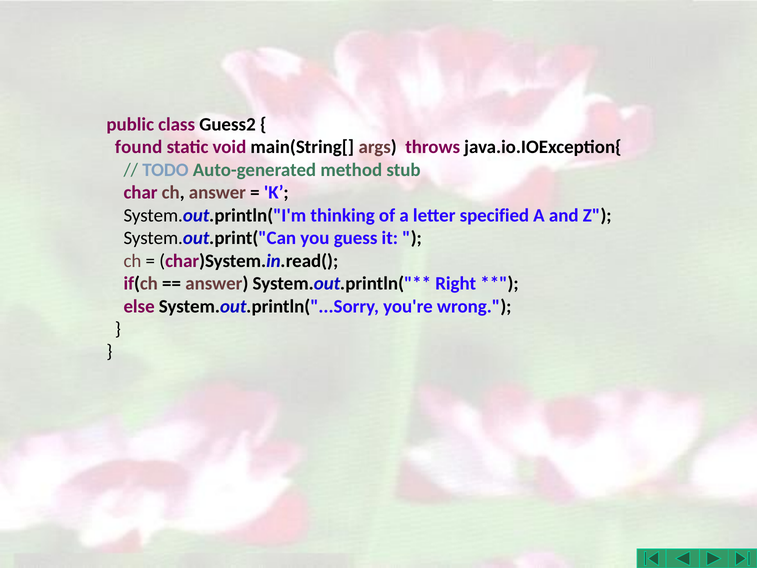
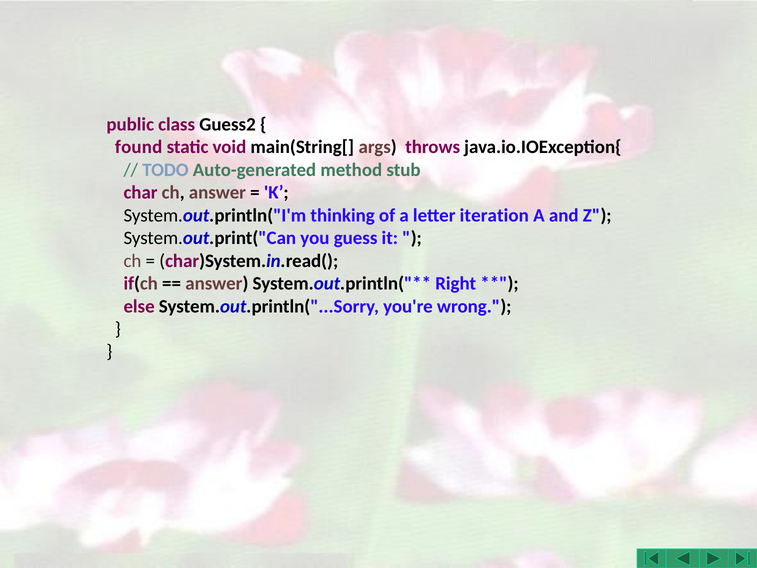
specified: specified -> iteration
